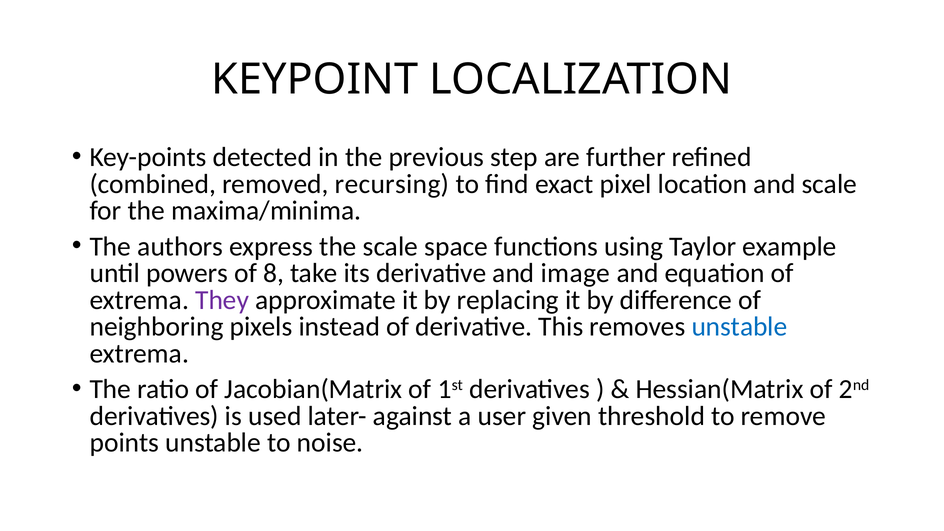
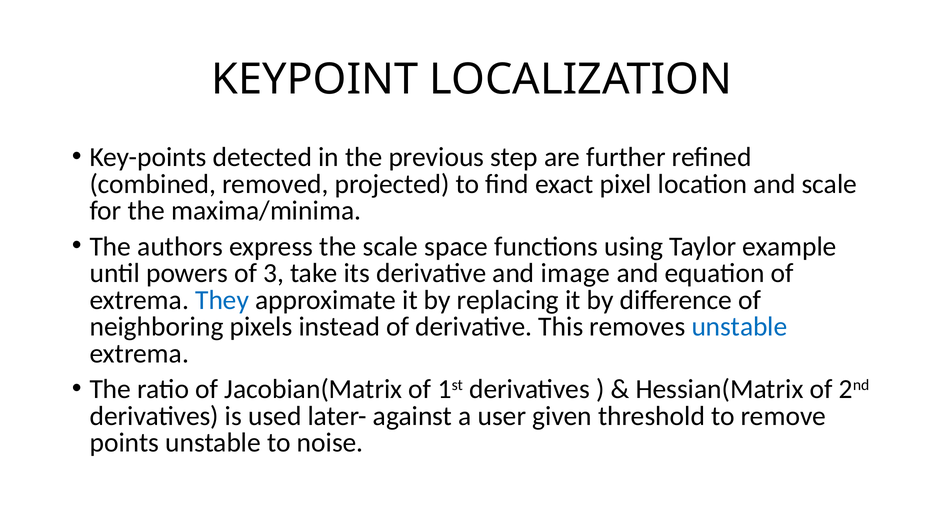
recursing: recursing -> projected
8: 8 -> 3
They colour: purple -> blue
